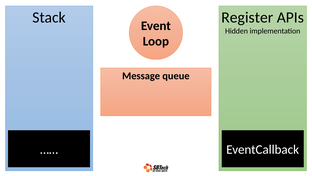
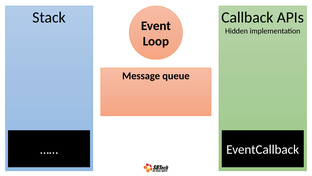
Register: Register -> Callback
